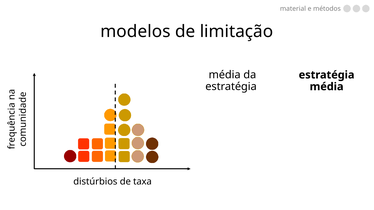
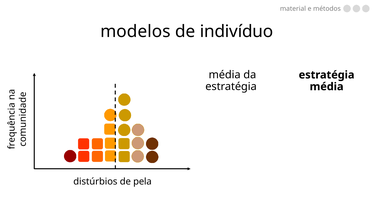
limitação: limitação -> indivíduo
taxa: taxa -> pela
